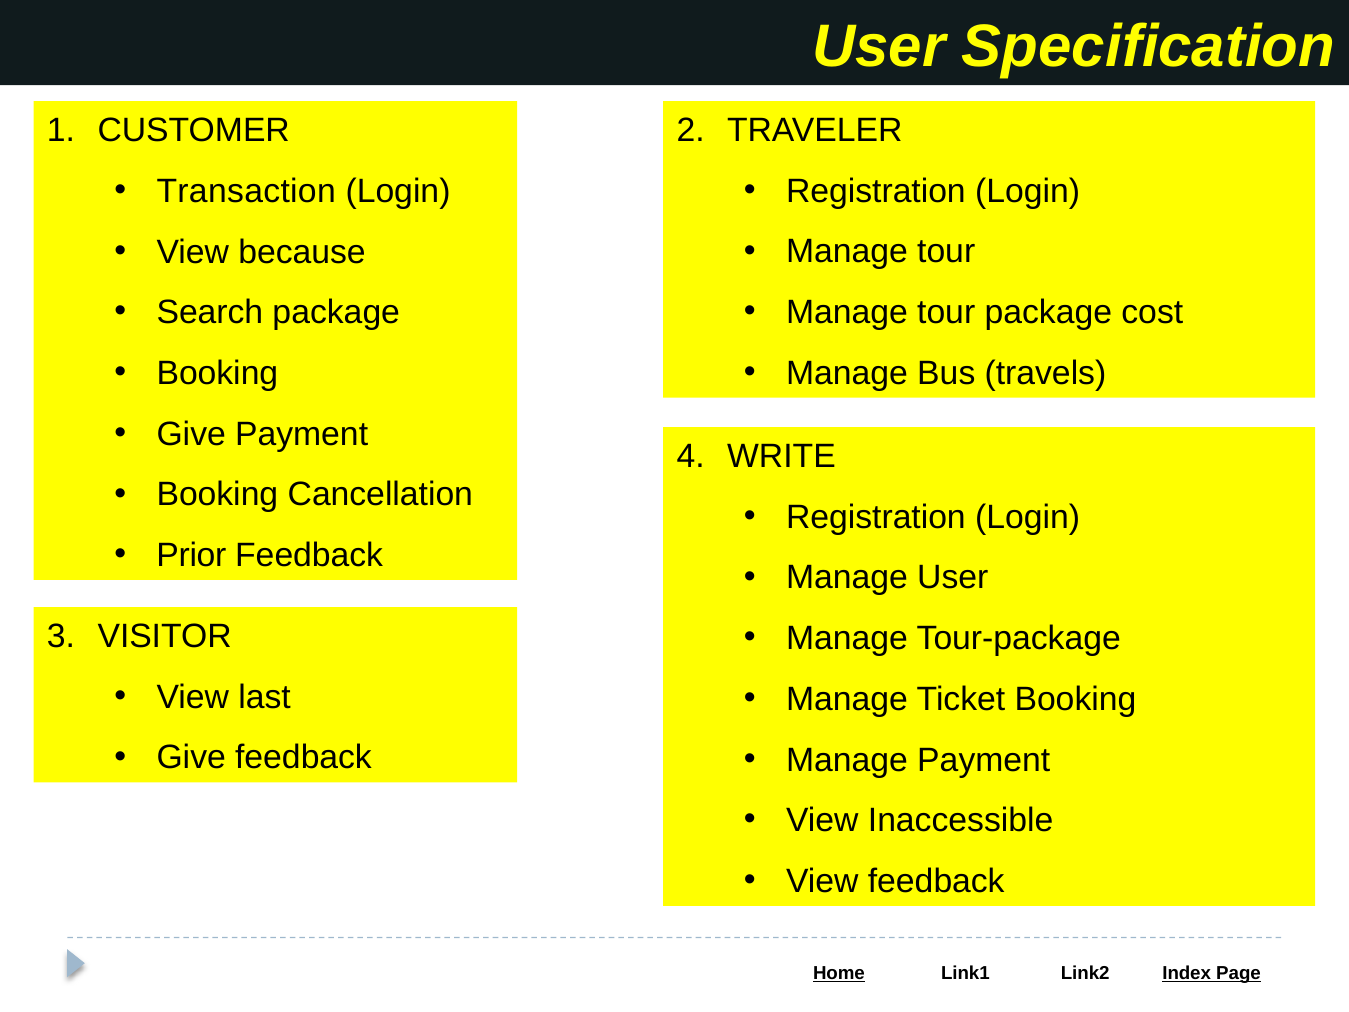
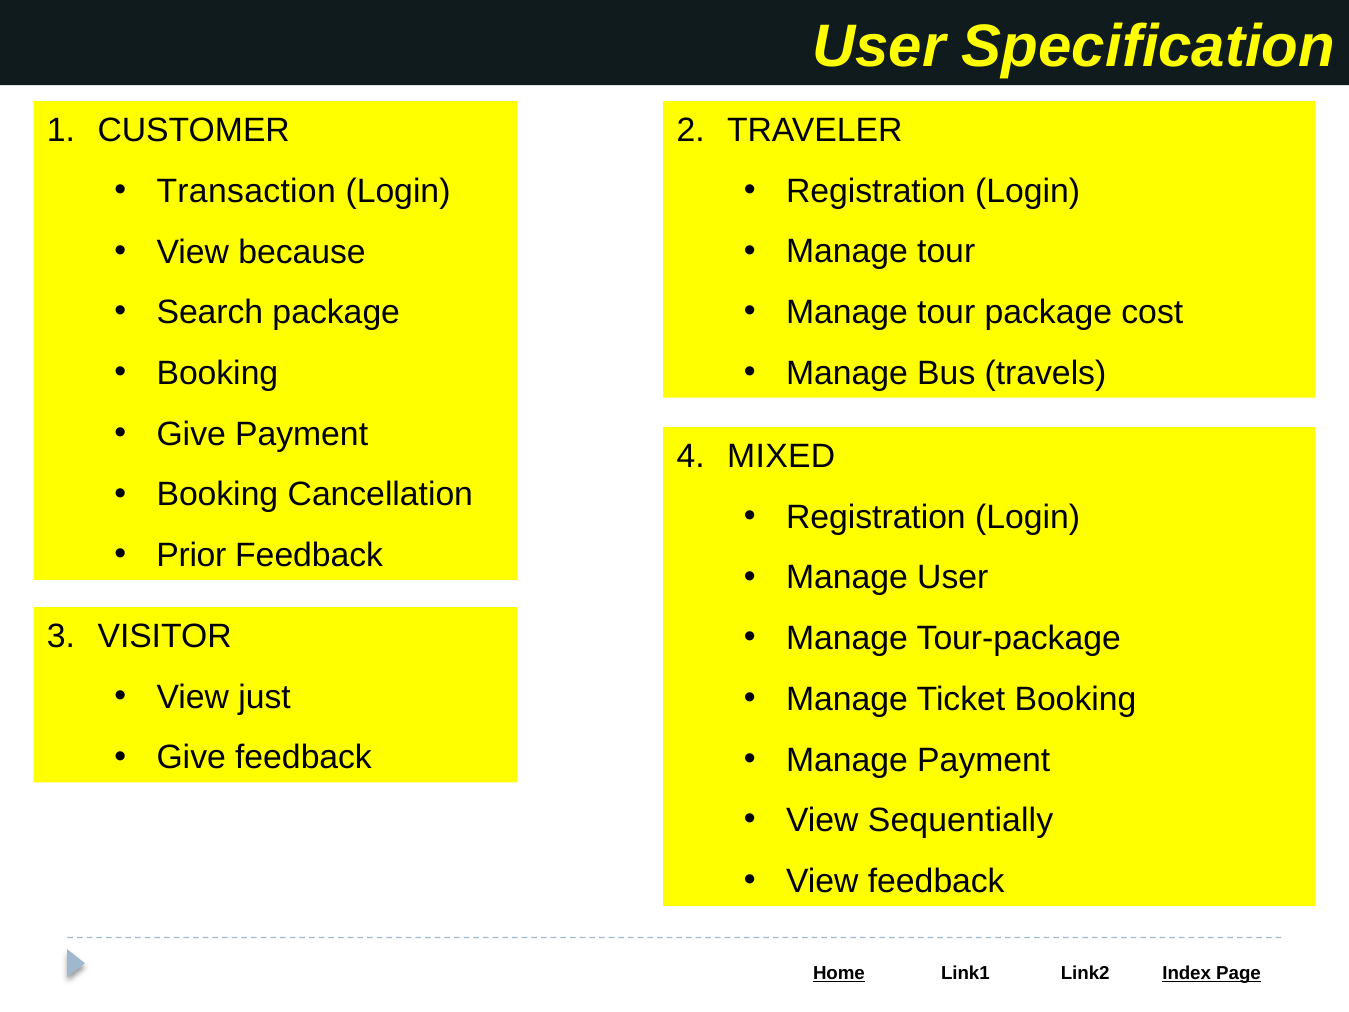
WRITE: WRITE -> MIXED
last: last -> just
Inaccessible: Inaccessible -> Sequentially
